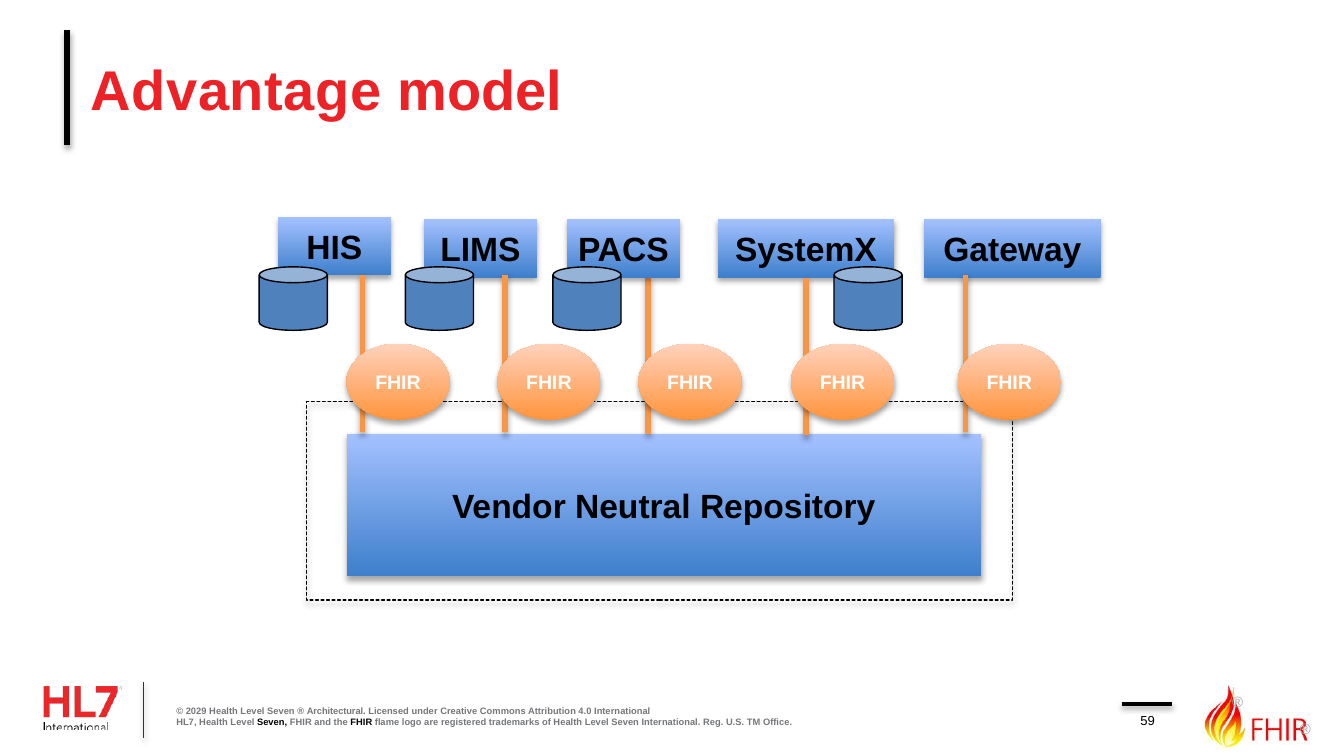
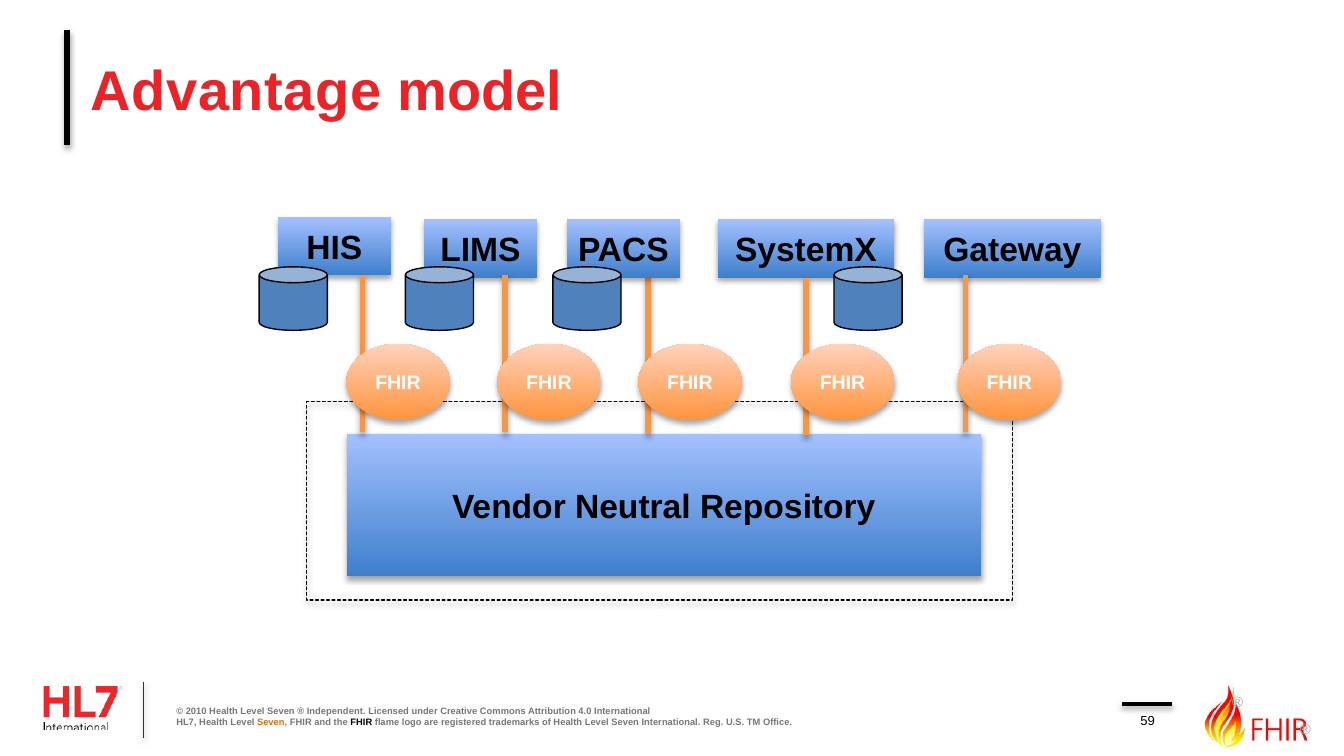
2029: 2029 -> 2010
Architectural: Architectural -> Independent
Seven at (272, 723) colour: black -> orange
